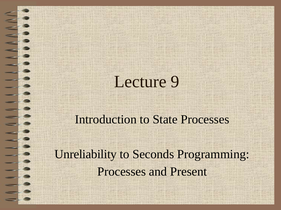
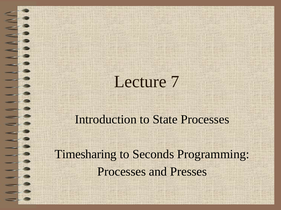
9: 9 -> 7
Unreliability: Unreliability -> Timesharing
Present: Present -> Presses
